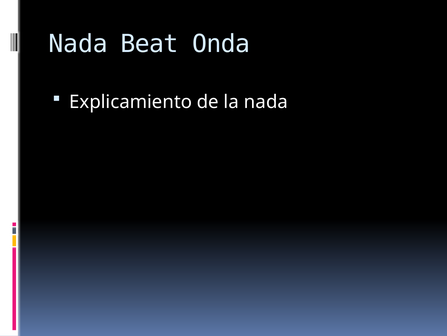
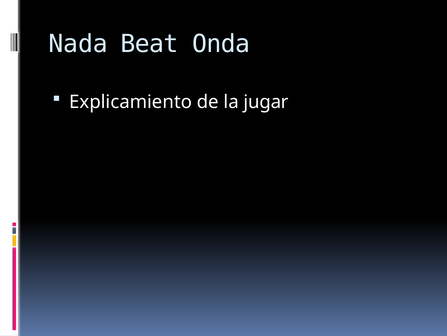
la nada: nada -> jugar
